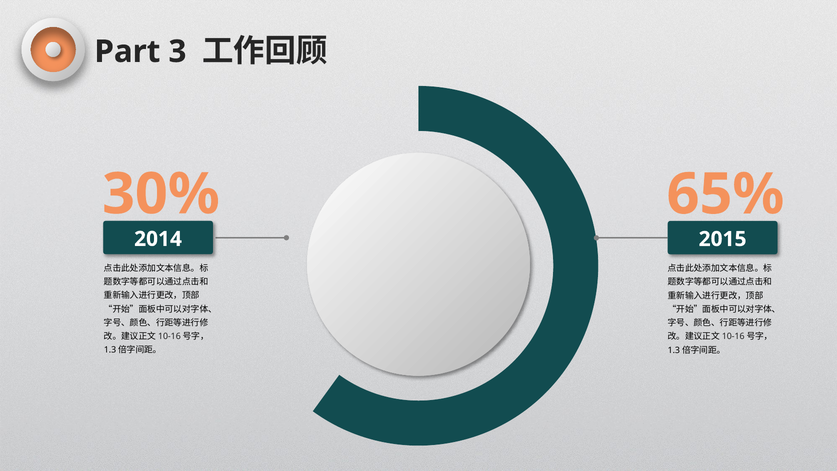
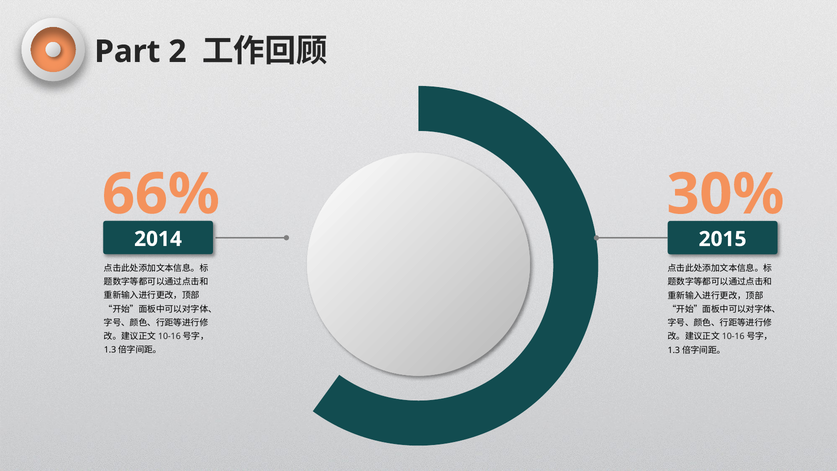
3: 3 -> 2
30%: 30% -> 66%
65%: 65% -> 30%
